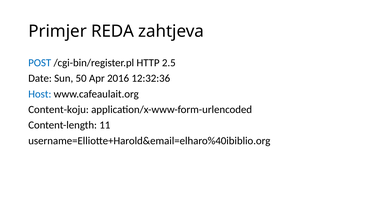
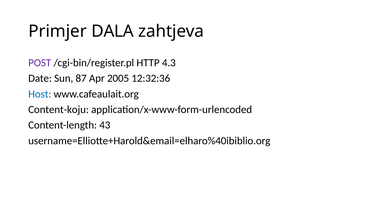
REDA: REDA -> DALA
POST colour: blue -> purple
2.5: 2.5 -> 4.3
50: 50 -> 87
2016: 2016 -> 2005
11: 11 -> 43
